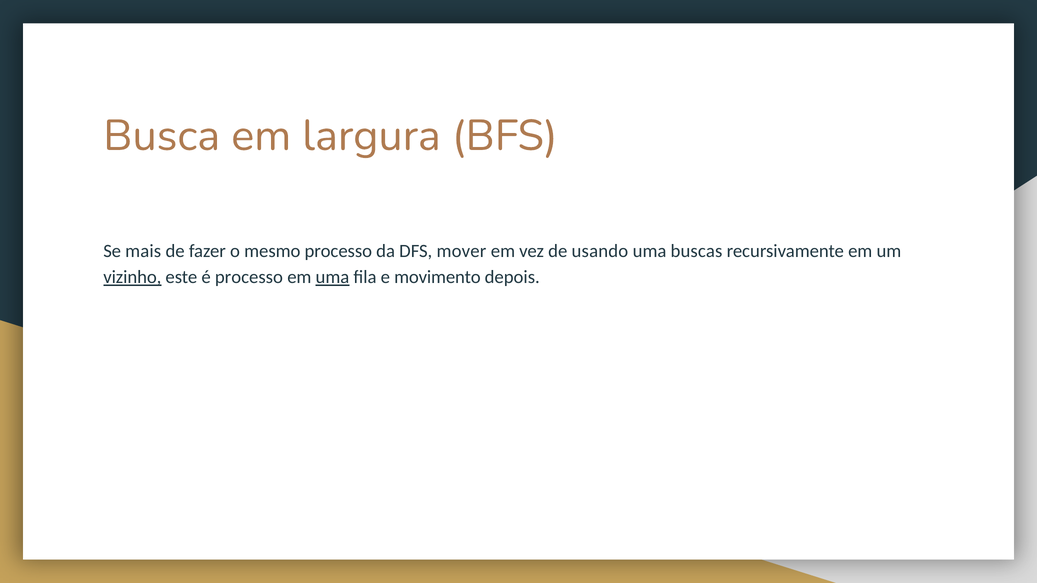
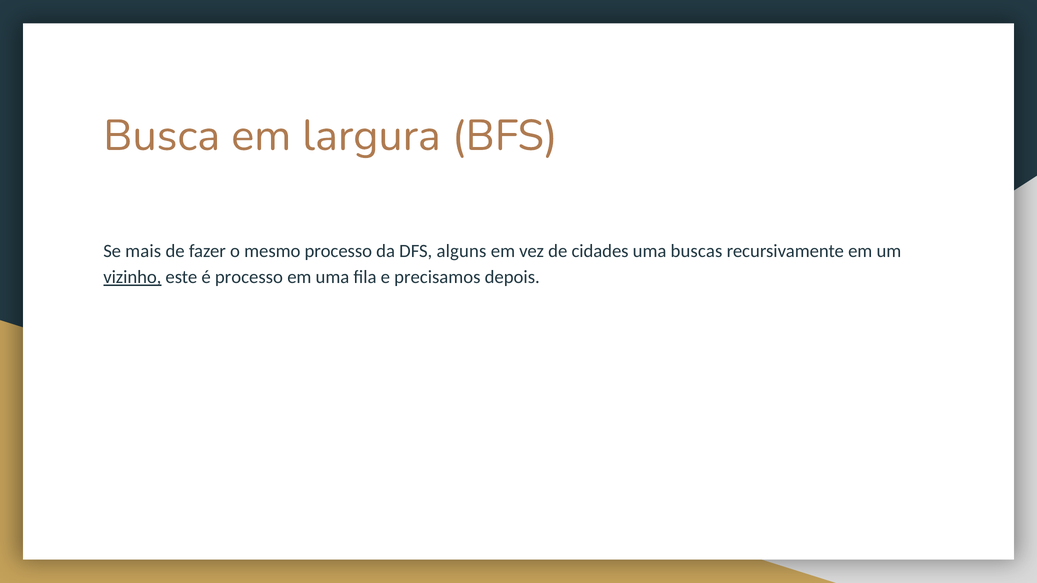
mover: mover -> alguns
usando: usando -> cidades
uma at (332, 277) underline: present -> none
movimento: movimento -> precisamos
